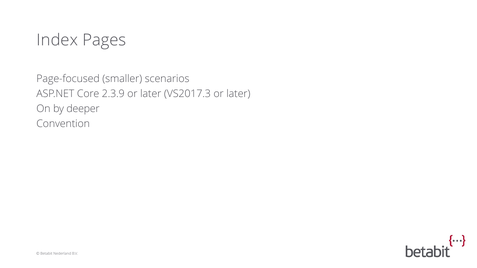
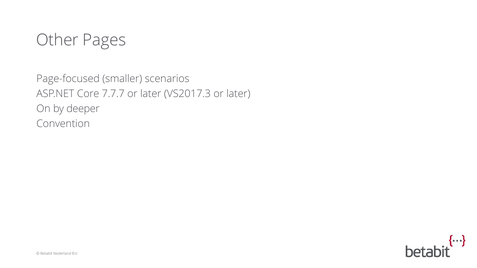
Index: Index -> Other
2.3.9: 2.3.9 -> 7.7.7
